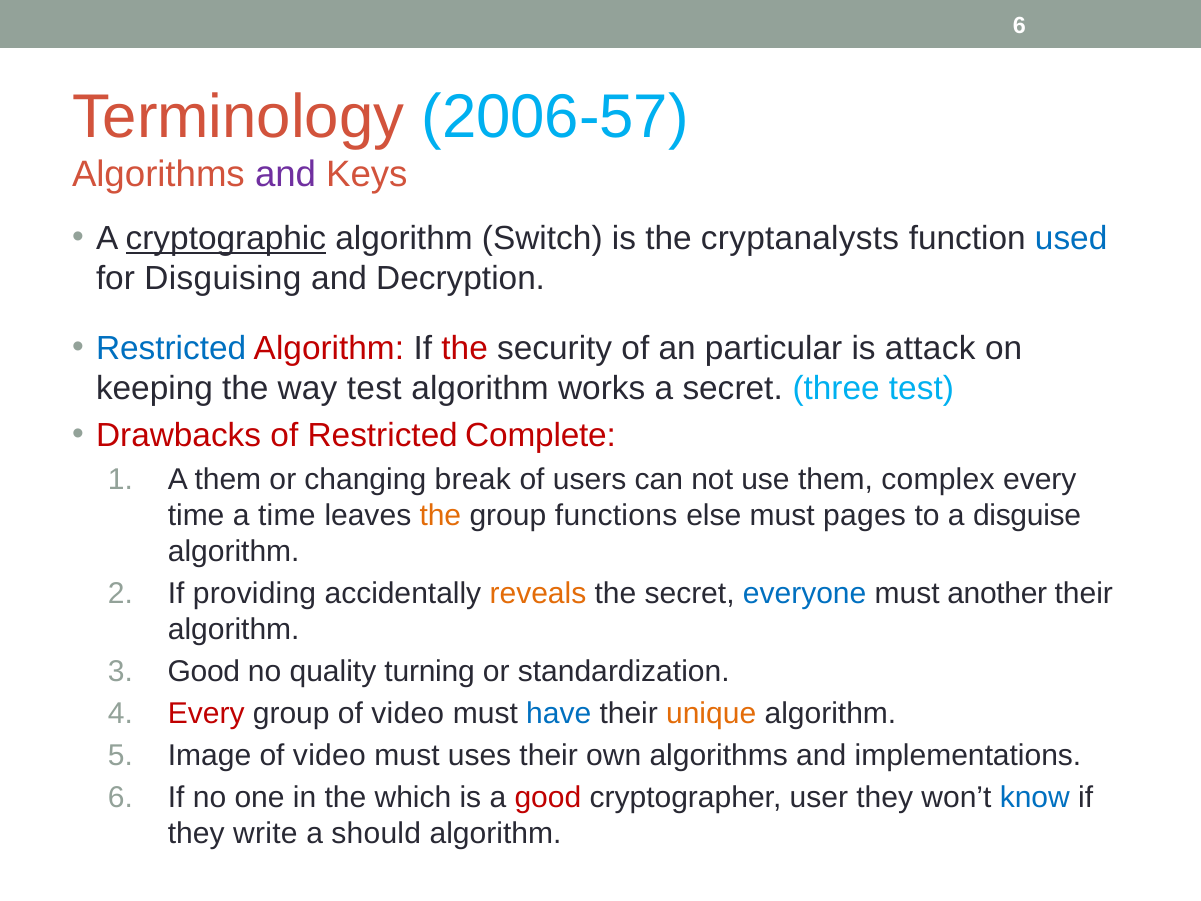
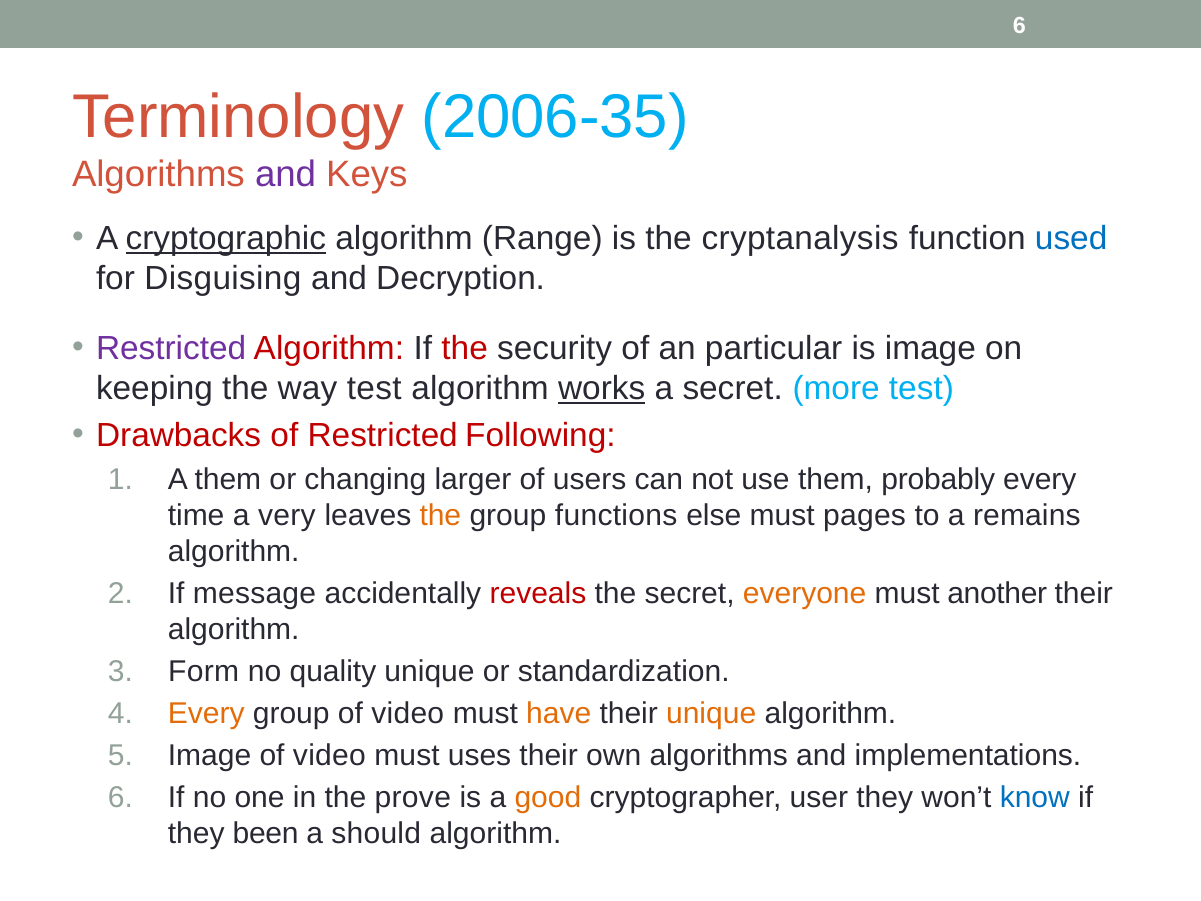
2006-57: 2006-57 -> 2006-35
Switch: Switch -> Range
cryptanalysts: cryptanalysts -> cryptanalysis
Restricted at (171, 349) colour: blue -> purple
is attack: attack -> image
works underline: none -> present
three: three -> more
Complete: Complete -> Following
break: break -> larger
complex: complex -> probably
a time: time -> very
disguise: disguise -> remains
providing: providing -> message
reveals colour: orange -> red
everyone colour: blue -> orange
Good at (204, 671): Good -> Form
quality turning: turning -> unique
Every at (206, 713) colour: red -> orange
have colour: blue -> orange
which: which -> prove
good at (548, 798) colour: red -> orange
write: write -> been
